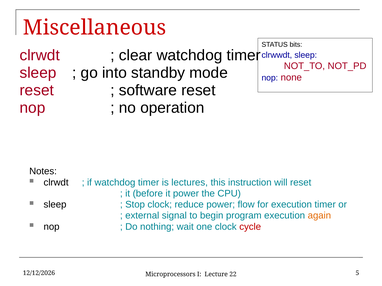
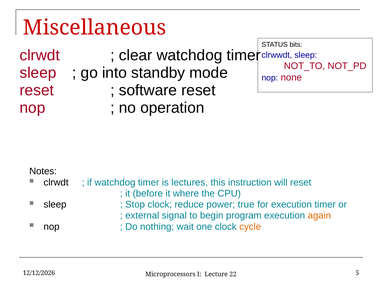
it power: power -> where
flow: flow -> true
cycle colour: red -> orange
